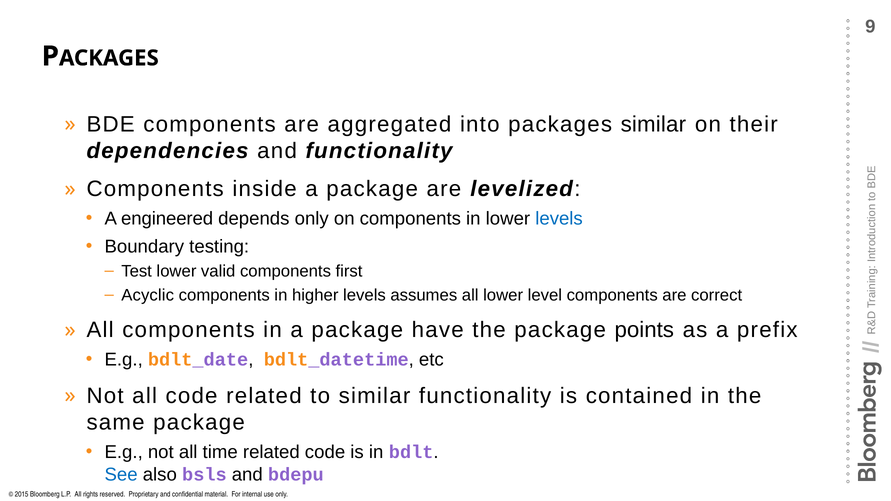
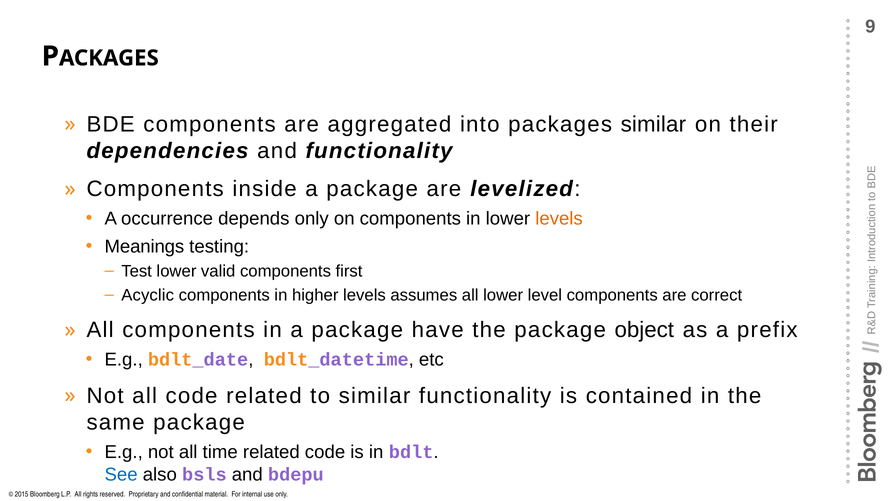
engineered: engineered -> occurrence
levels at (559, 219) colour: blue -> orange
Boundary: Boundary -> Meanings
points: points -> object
